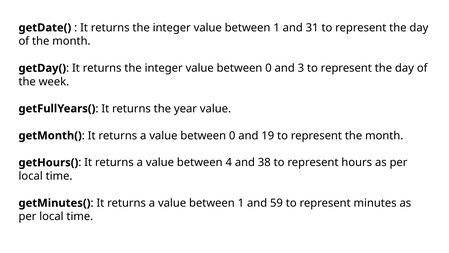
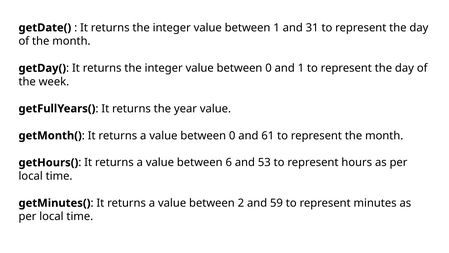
and 3: 3 -> 1
19: 19 -> 61
4: 4 -> 6
38: 38 -> 53
a value between 1: 1 -> 2
